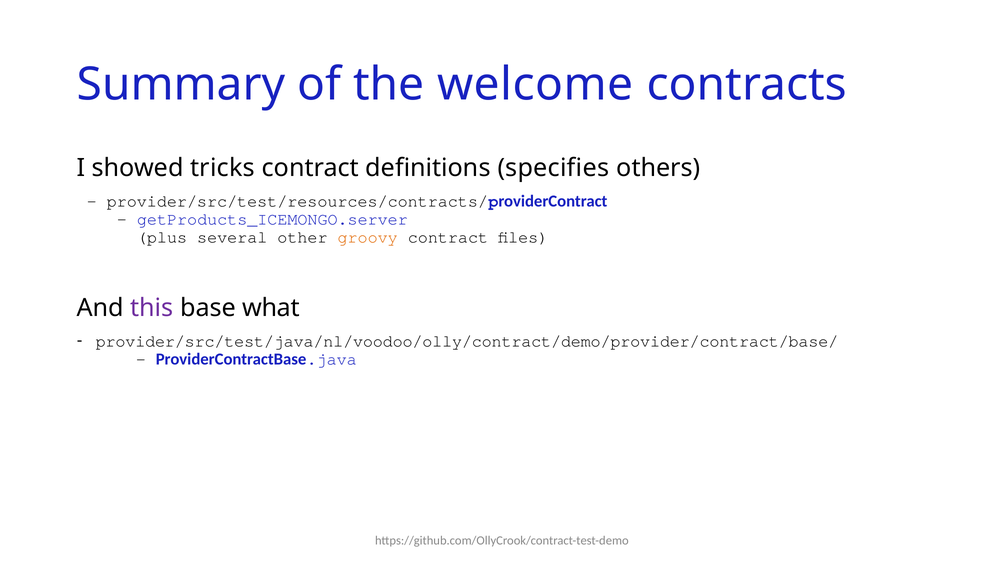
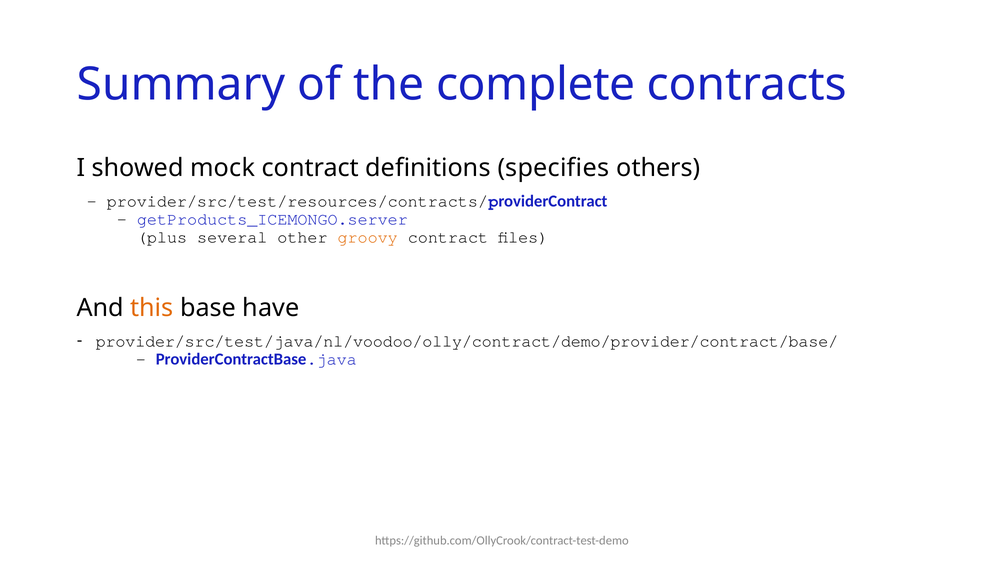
welcome: welcome -> complete
tricks: tricks -> mock
this colour: purple -> orange
what: what -> have
